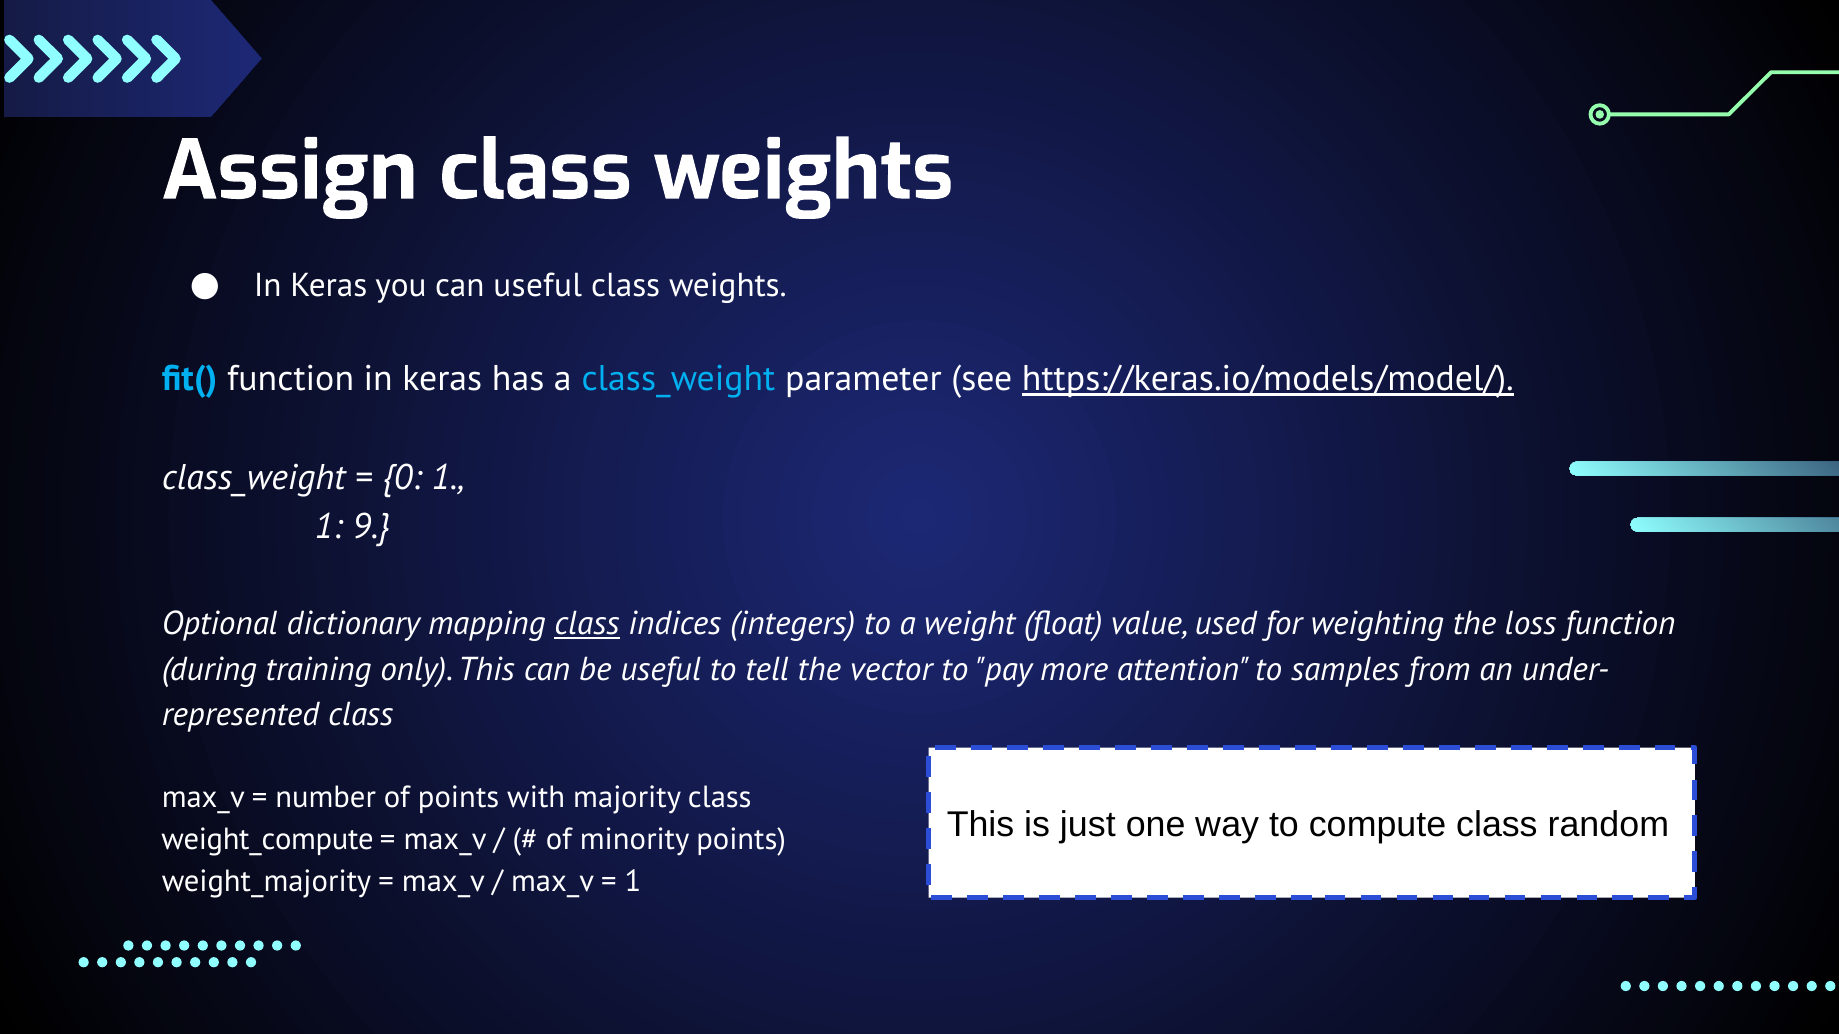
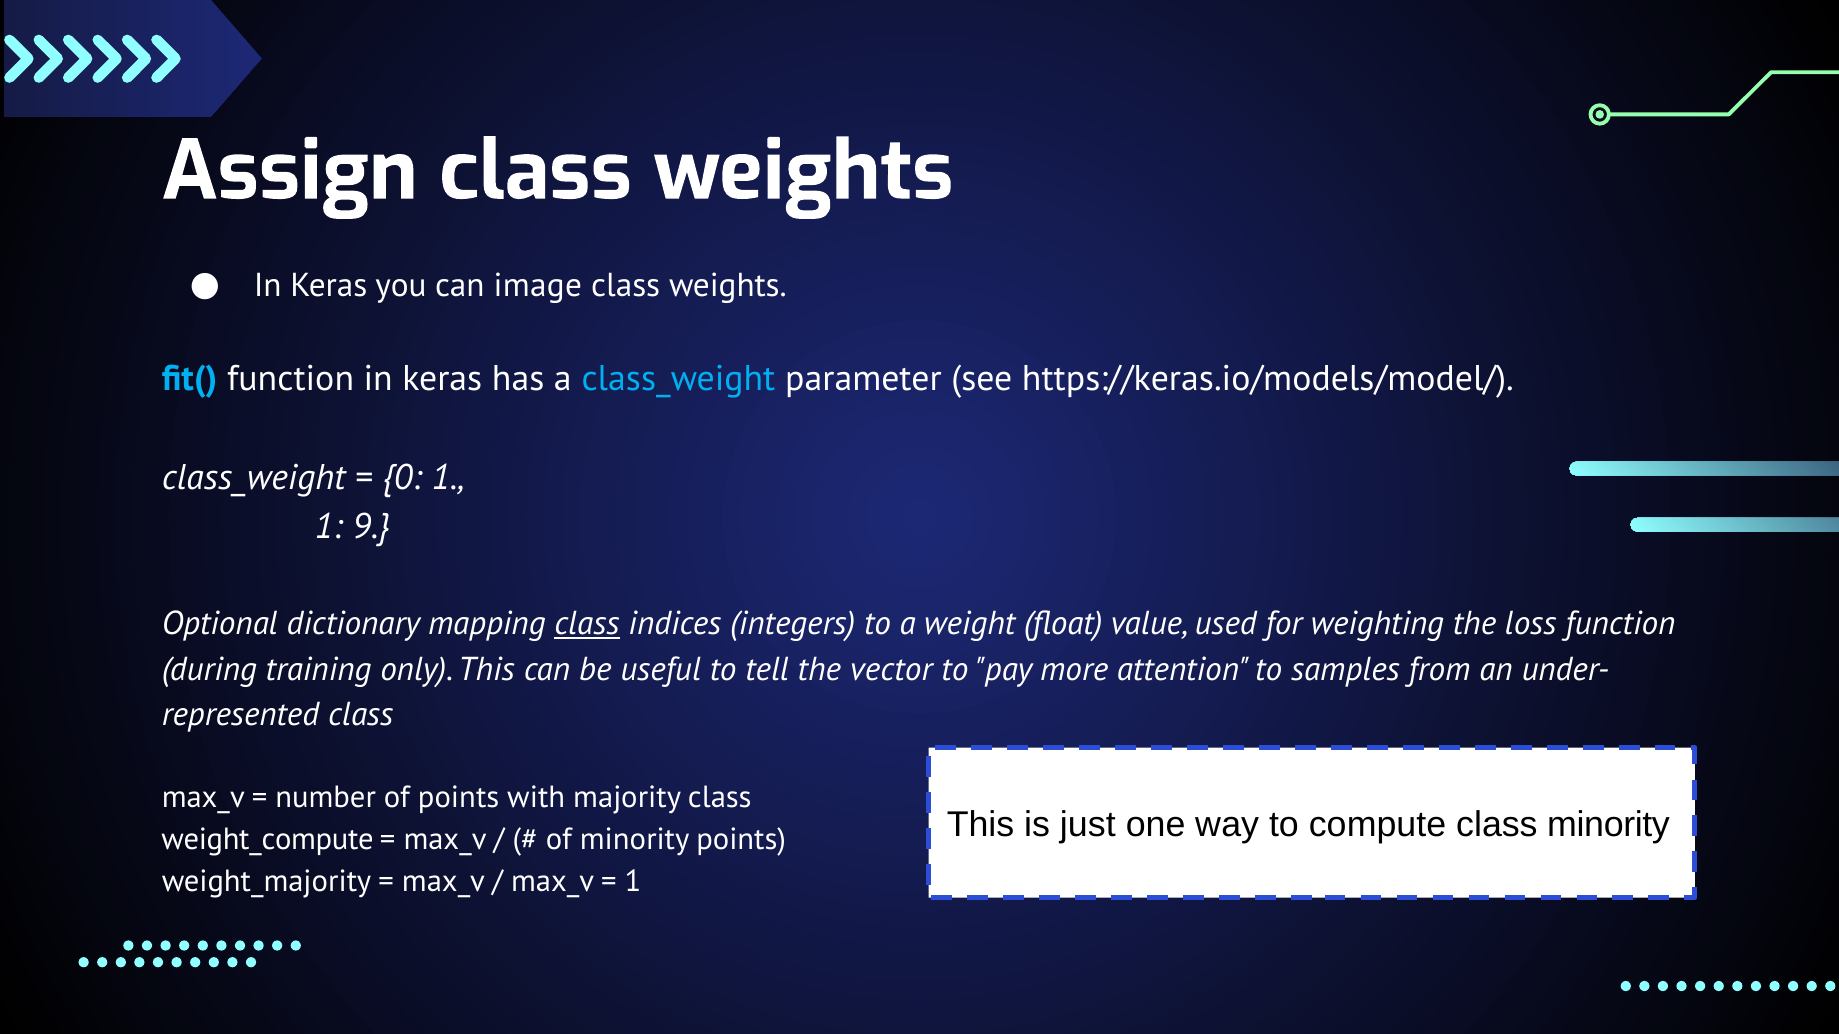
can useful: useful -> image
https://keras.io/models/model/ underline: present -> none
class random: random -> minority
